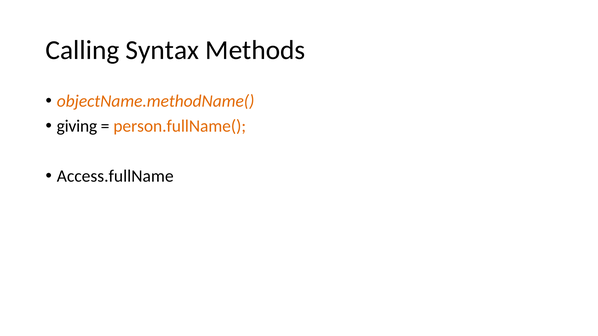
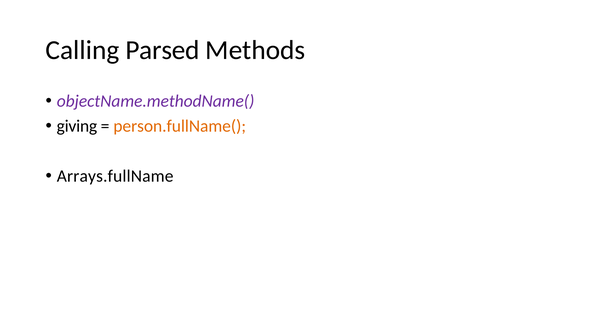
Syntax: Syntax -> Parsed
objectName.methodName( colour: orange -> purple
Access.fullName: Access.fullName -> Arrays.fullName
